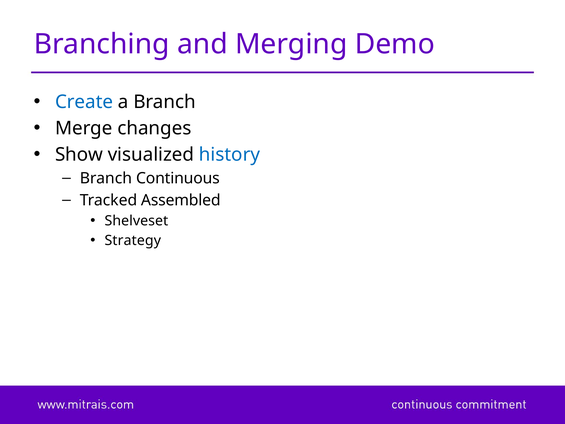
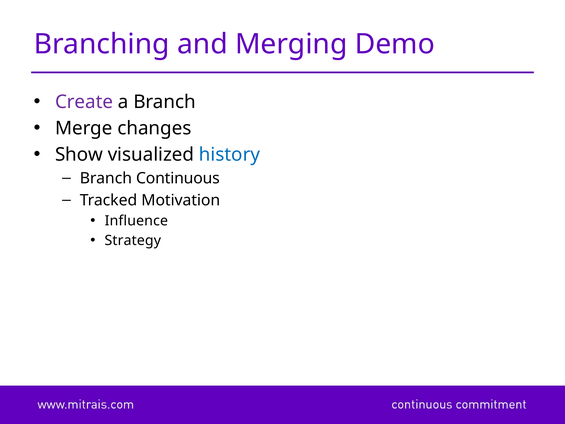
Create colour: blue -> purple
Assembled: Assembled -> Motivation
Shelveset: Shelveset -> Influence
